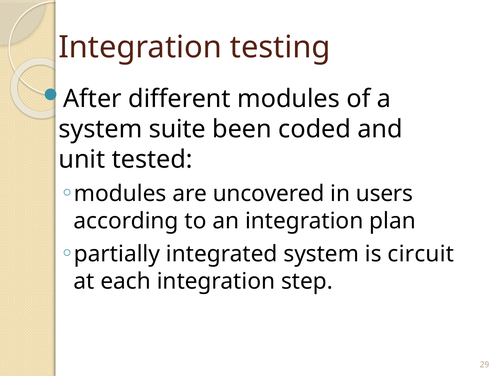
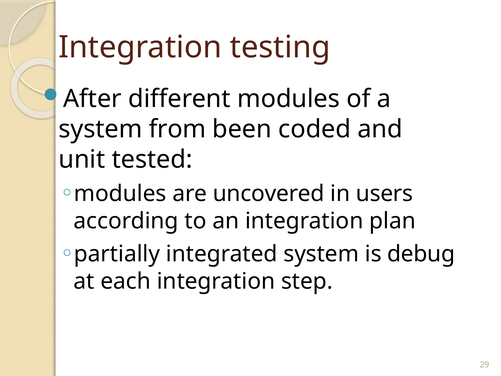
suite: suite -> from
circuit: circuit -> debug
